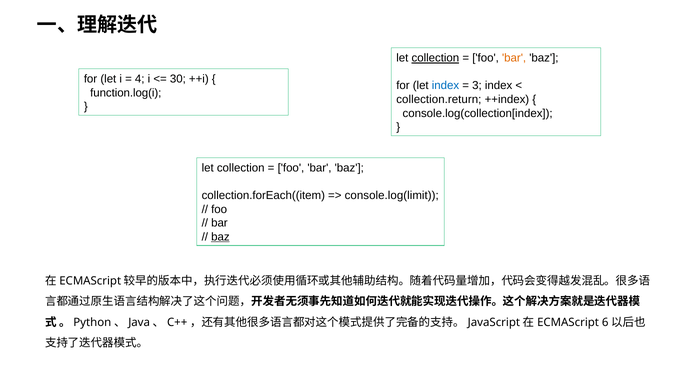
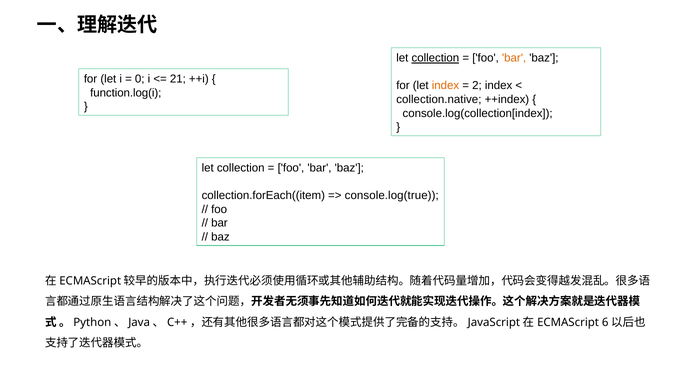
4: 4 -> 0
30: 30 -> 21
index at (446, 86) colour: blue -> orange
3: 3 -> 2
collection.return: collection.return -> collection.native
console.log(limit: console.log(limit -> console.log(true
baz at (220, 237) underline: present -> none
